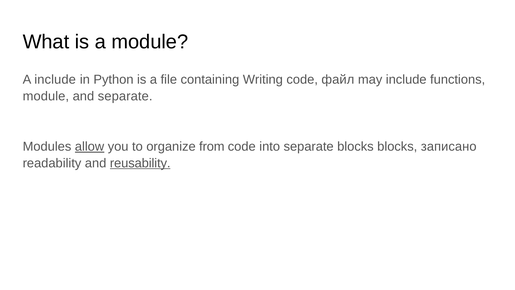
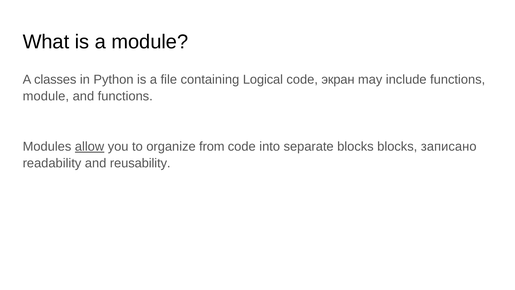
A include: include -> classes
Writing: Writing -> Logical
файл: файл -> экран
and separate: separate -> functions
reusability underline: present -> none
